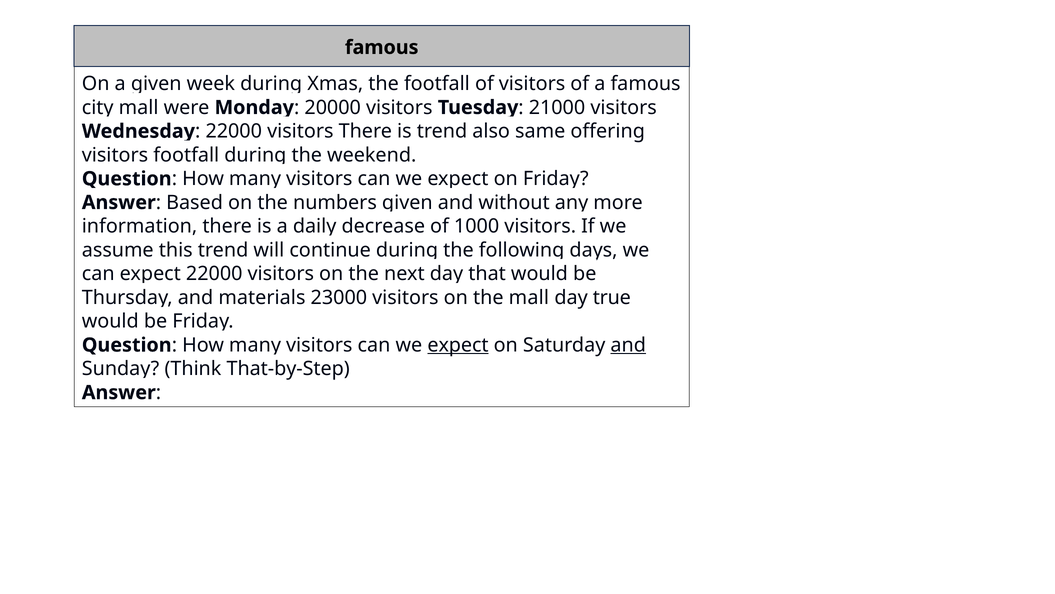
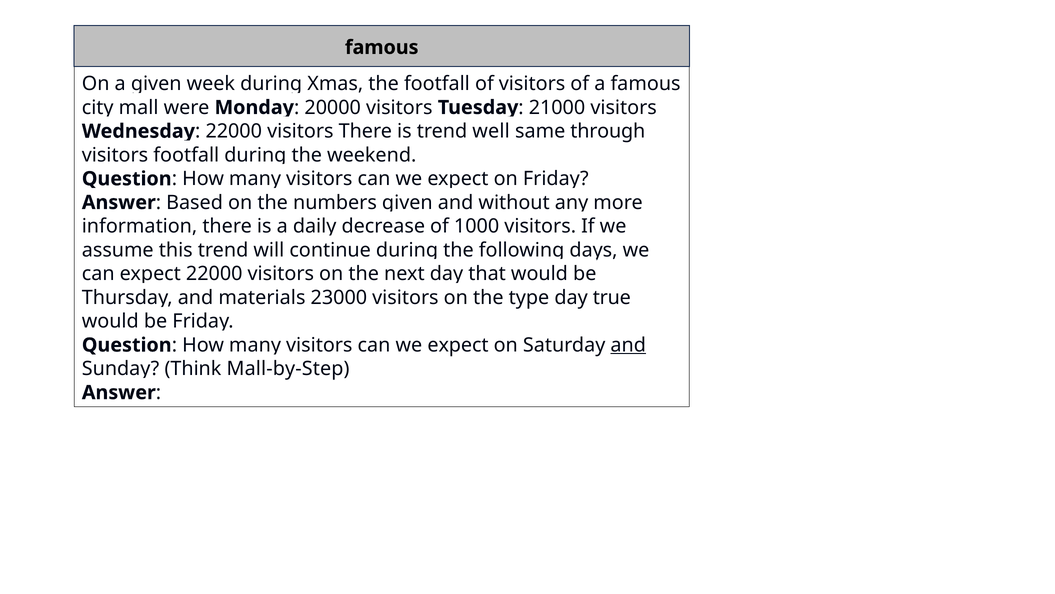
also: also -> well
offering: offering -> through
the mall: mall -> type
expect at (458, 345) underline: present -> none
That-by-Step: That-by-Step -> Mall-by-Step
